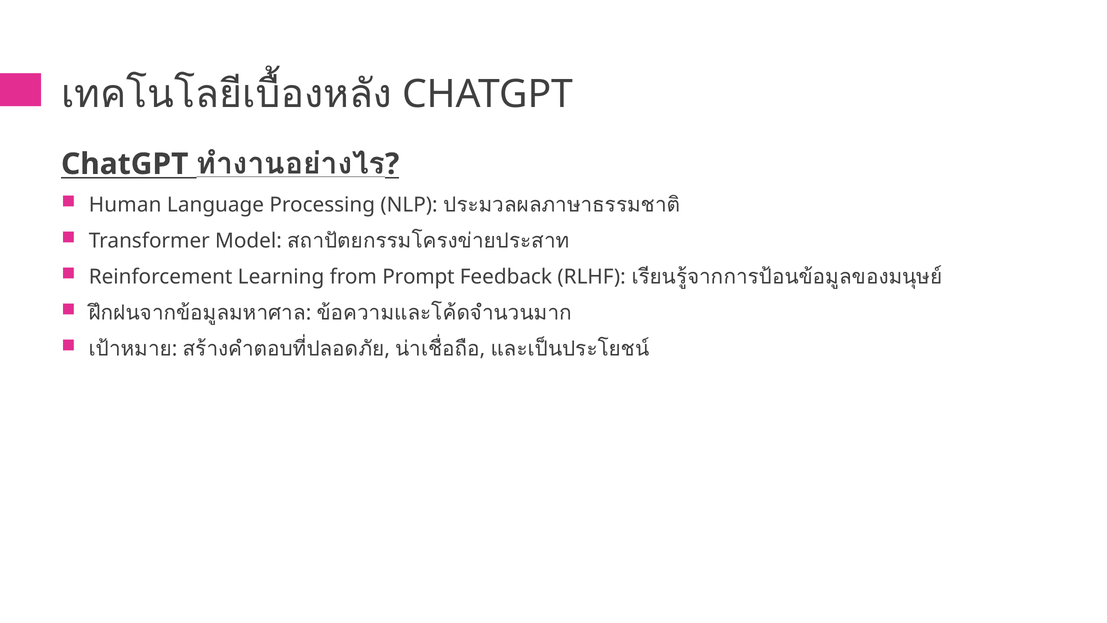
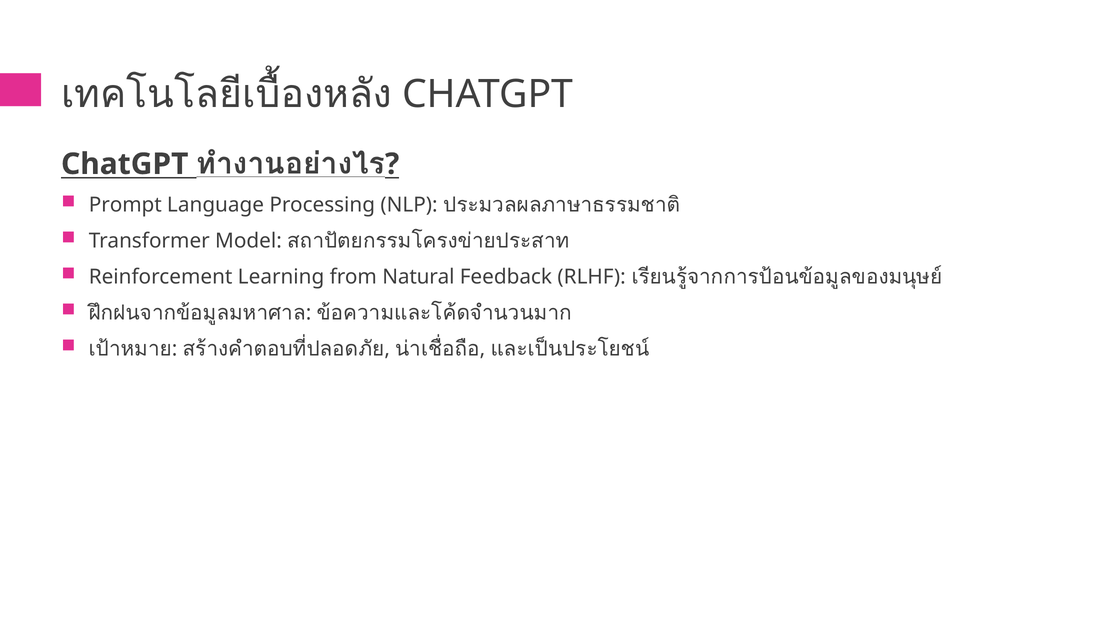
Human: Human -> Prompt
Prompt: Prompt -> Natural
